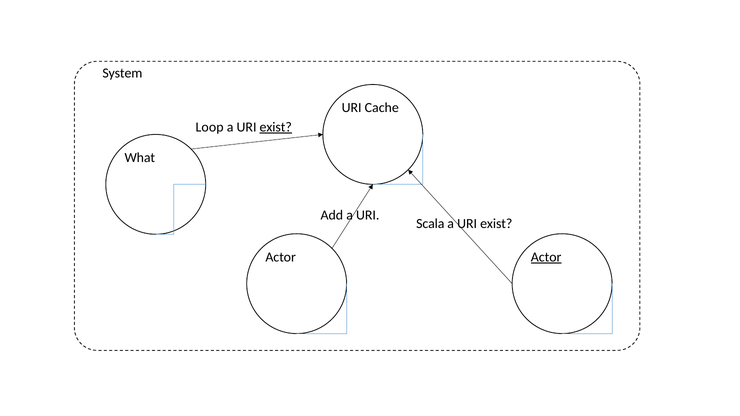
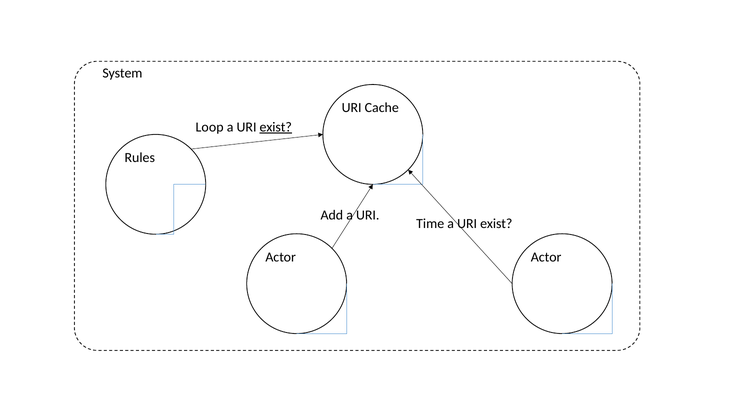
What: What -> Rules
Scala: Scala -> Time
Actor at (546, 257) underline: present -> none
